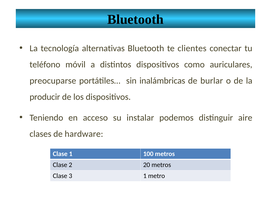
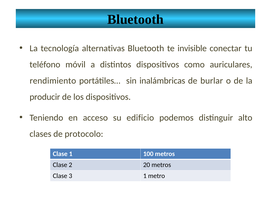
clientes: clientes -> invisible
preocuparse: preocuparse -> rendimiento
instalar: instalar -> edificio
aire: aire -> alto
hardware: hardware -> protocolo
